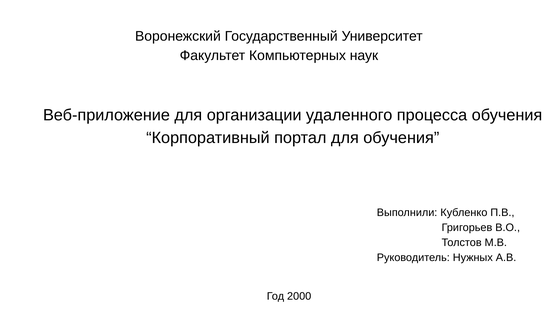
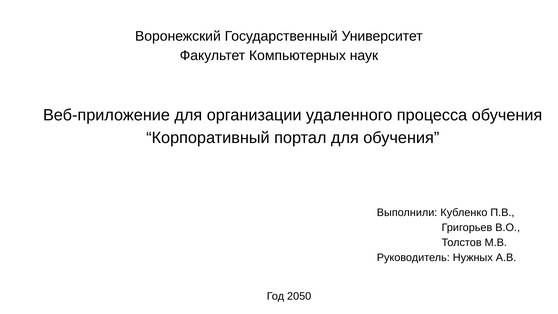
2000: 2000 -> 2050
